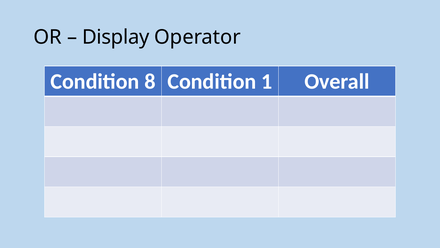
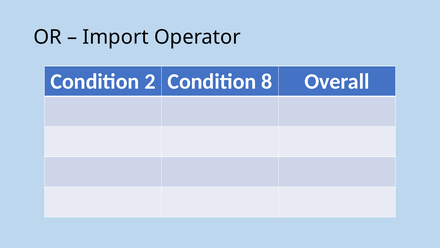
Display: Display -> Import
8: 8 -> 2
1: 1 -> 8
